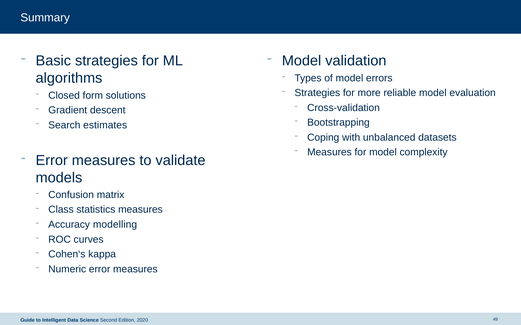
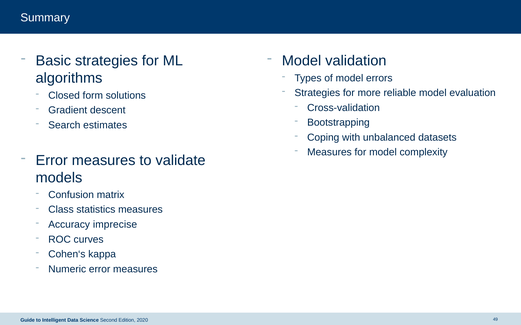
modelling: modelling -> imprecise
